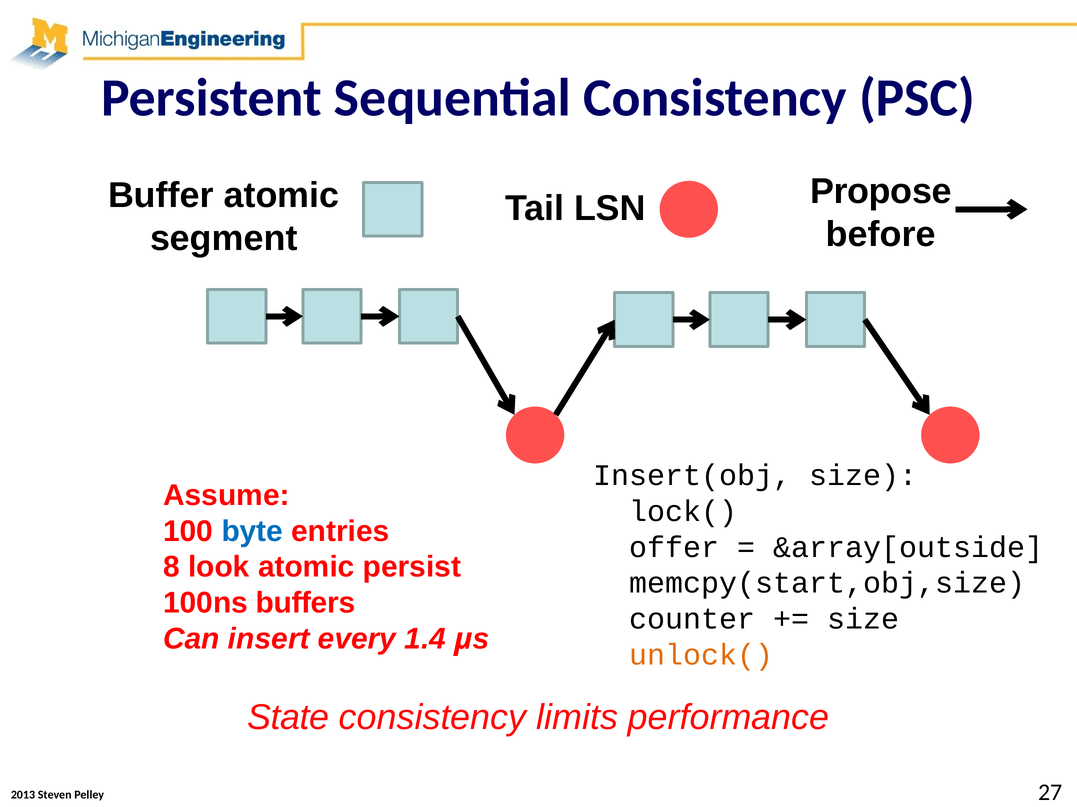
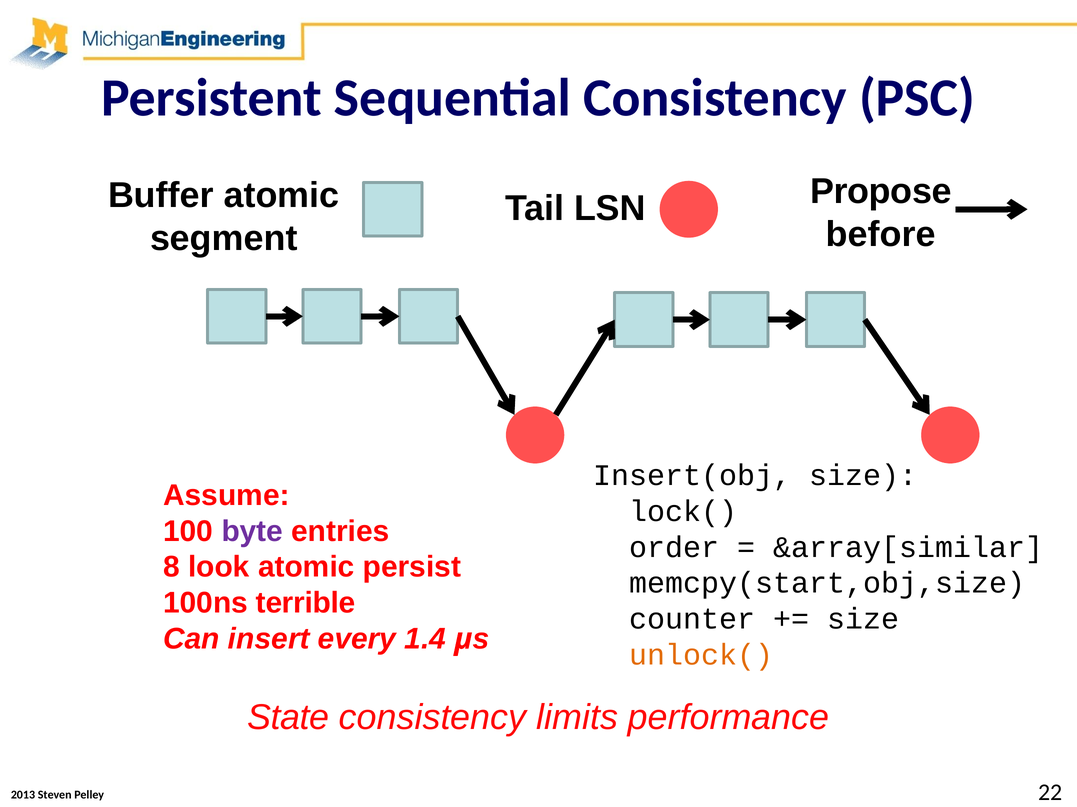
byte colour: blue -> purple
offer: offer -> order
&array[outside: &array[outside -> &array[similar
buffers: buffers -> terrible
27: 27 -> 22
